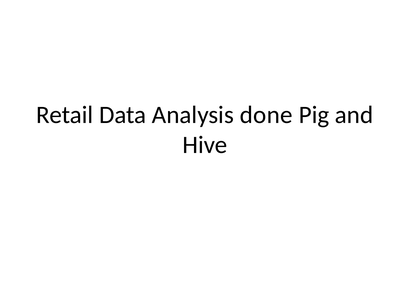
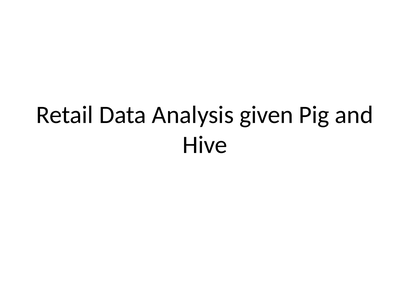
done: done -> given
